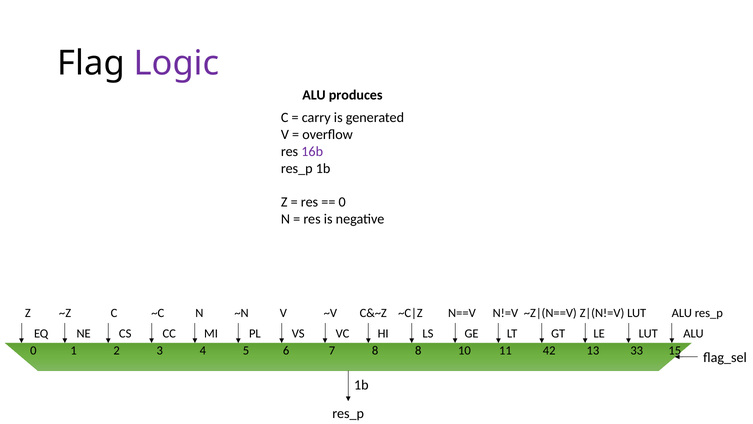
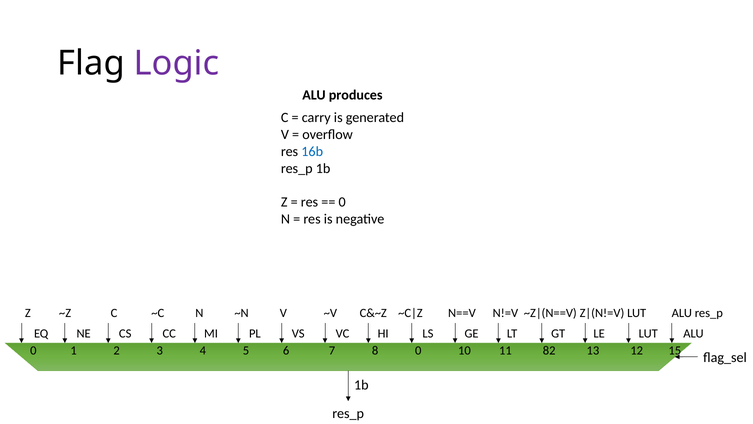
16b colour: purple -> blue
8 8: 8 -> 0
42: 42 -> 82
33: 33 -> 12
